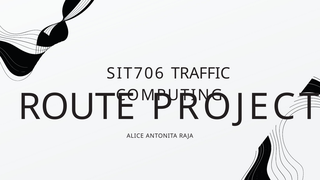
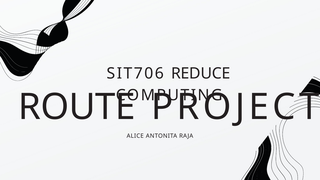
TRAFFIC: TRAFFIC -> REDUCE
